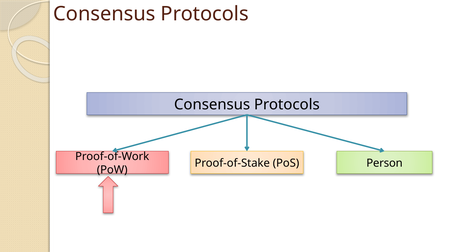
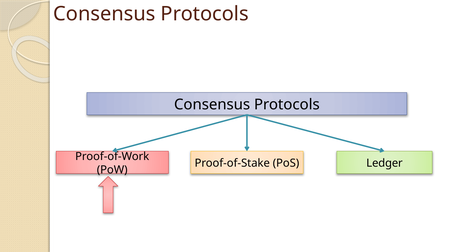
Person: Person -> Ledger
